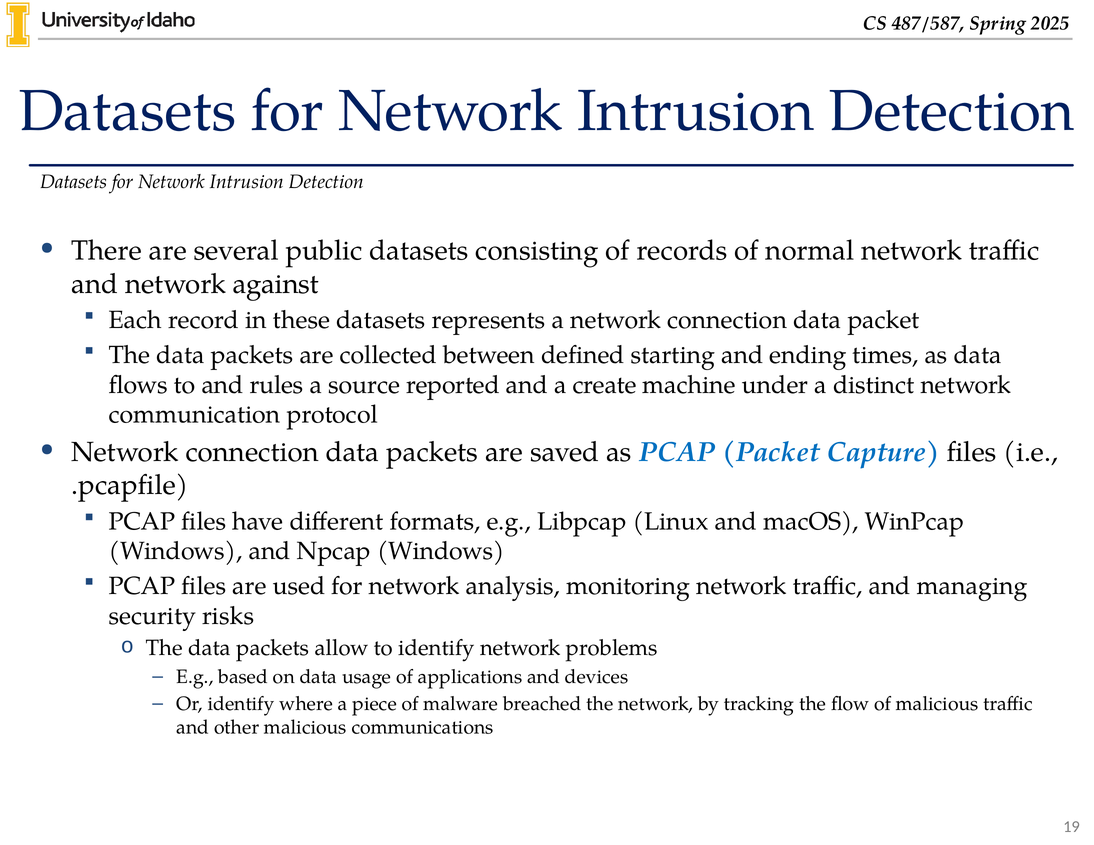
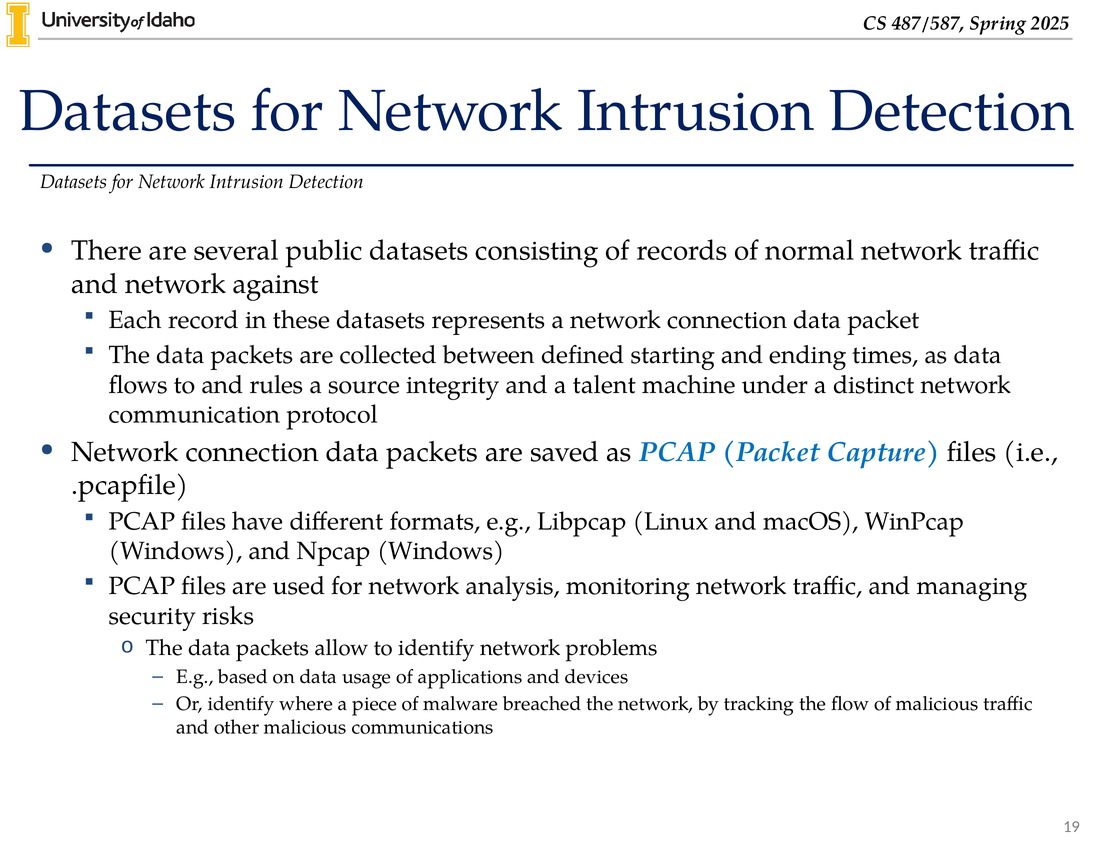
reported: reported -> integrity
create: create -> talent
